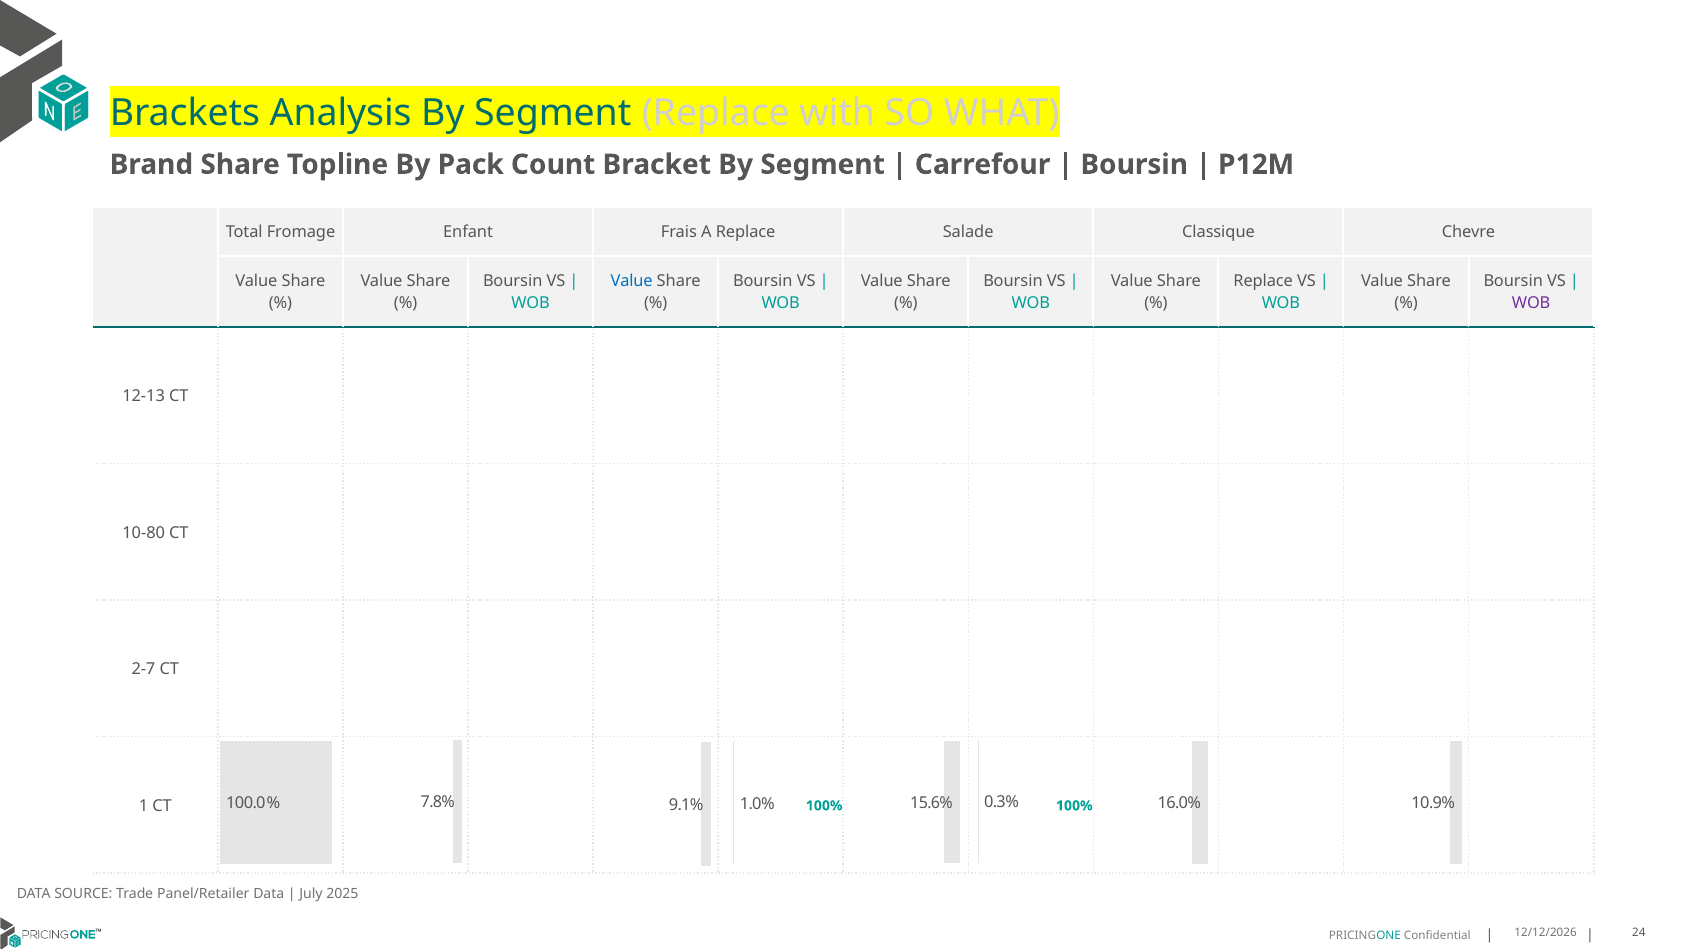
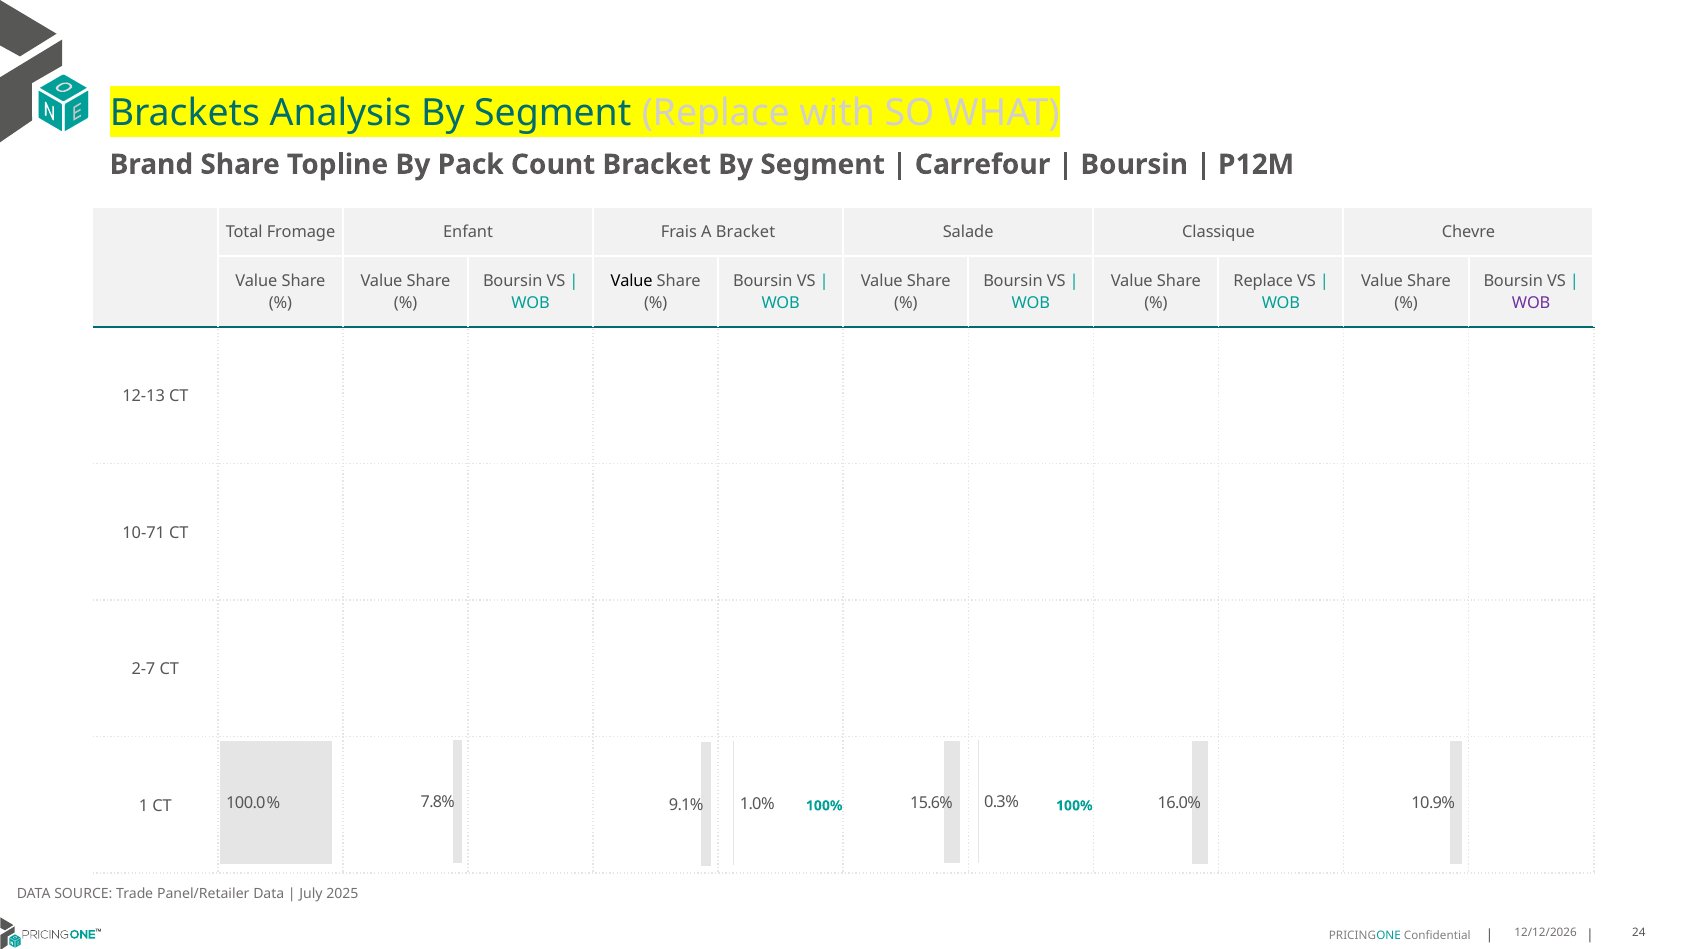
A Replace: Replace -> Bracket
Value at (632, 281) colour: blue -> black
10-80: 10-80 -> 10-71
